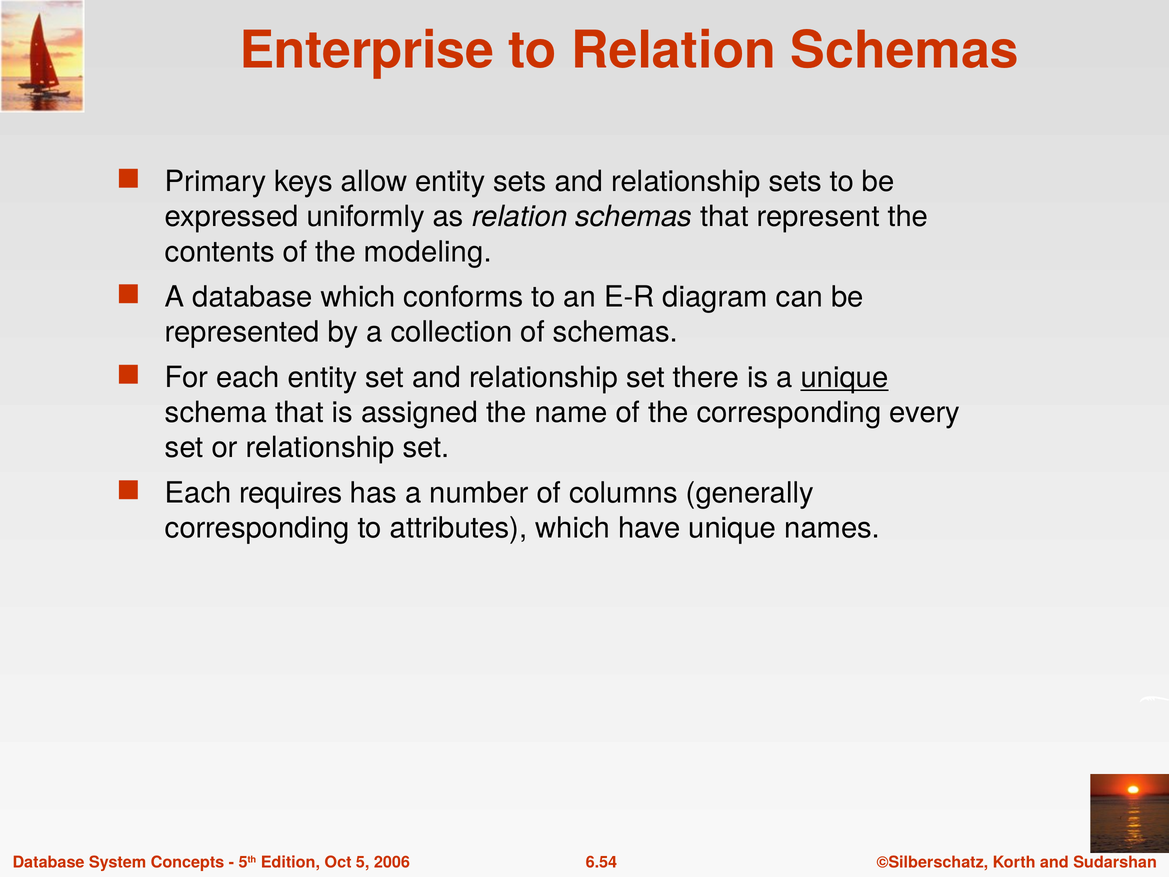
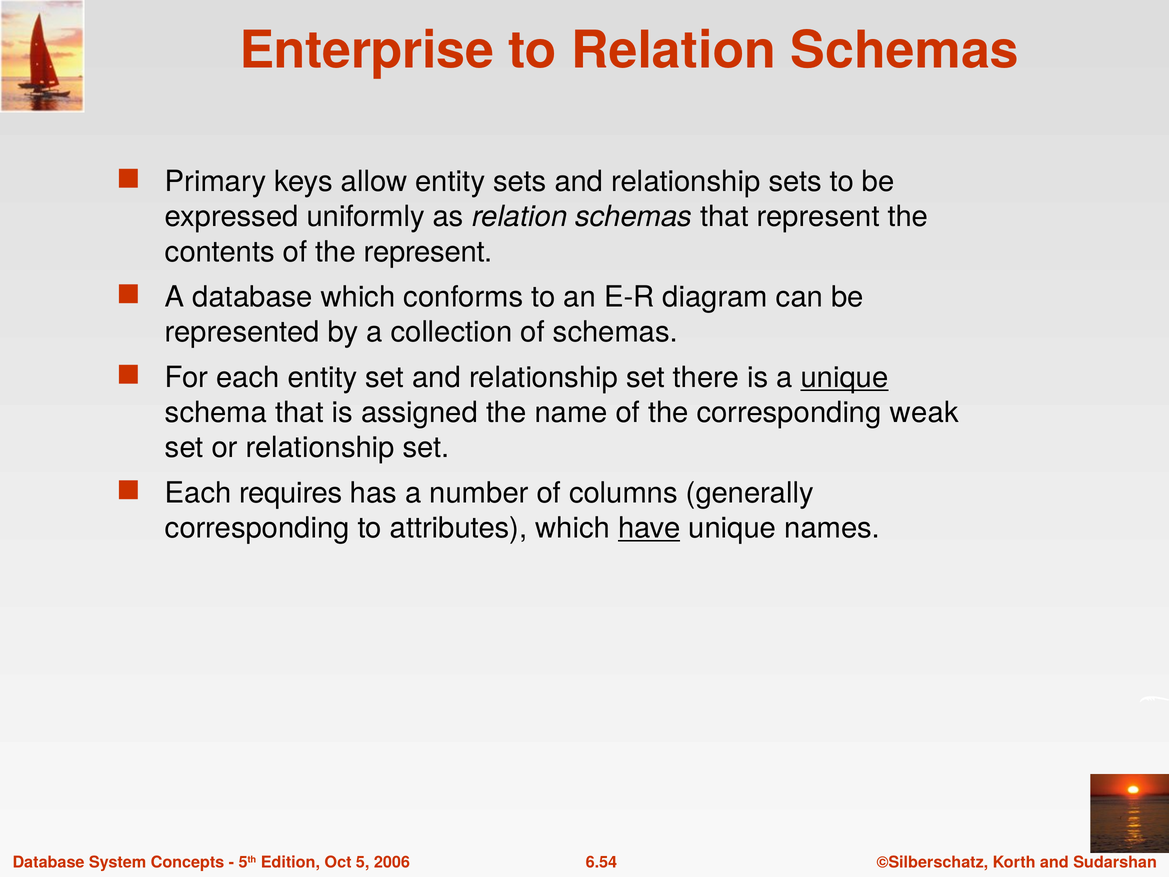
the modeling: modeling -> represent
every: every -> weak
have underline: none -> present
